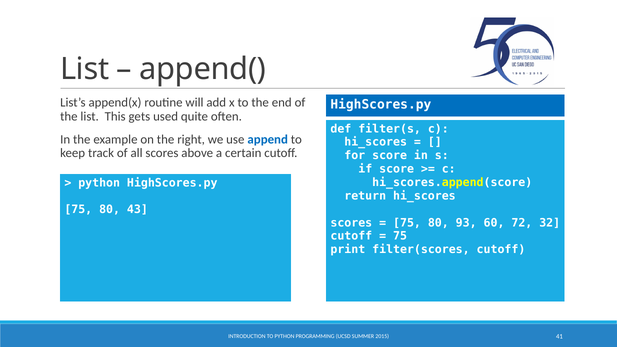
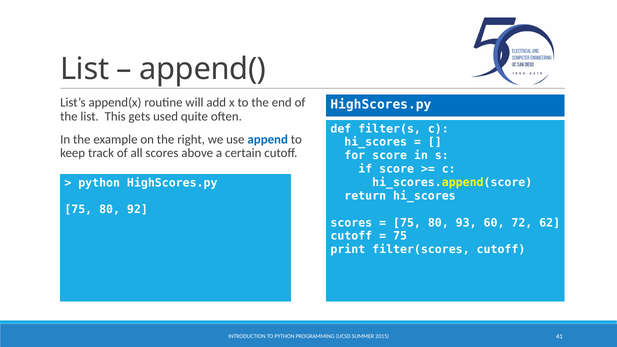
43: 43 -> 92
32: 32 -> 62
